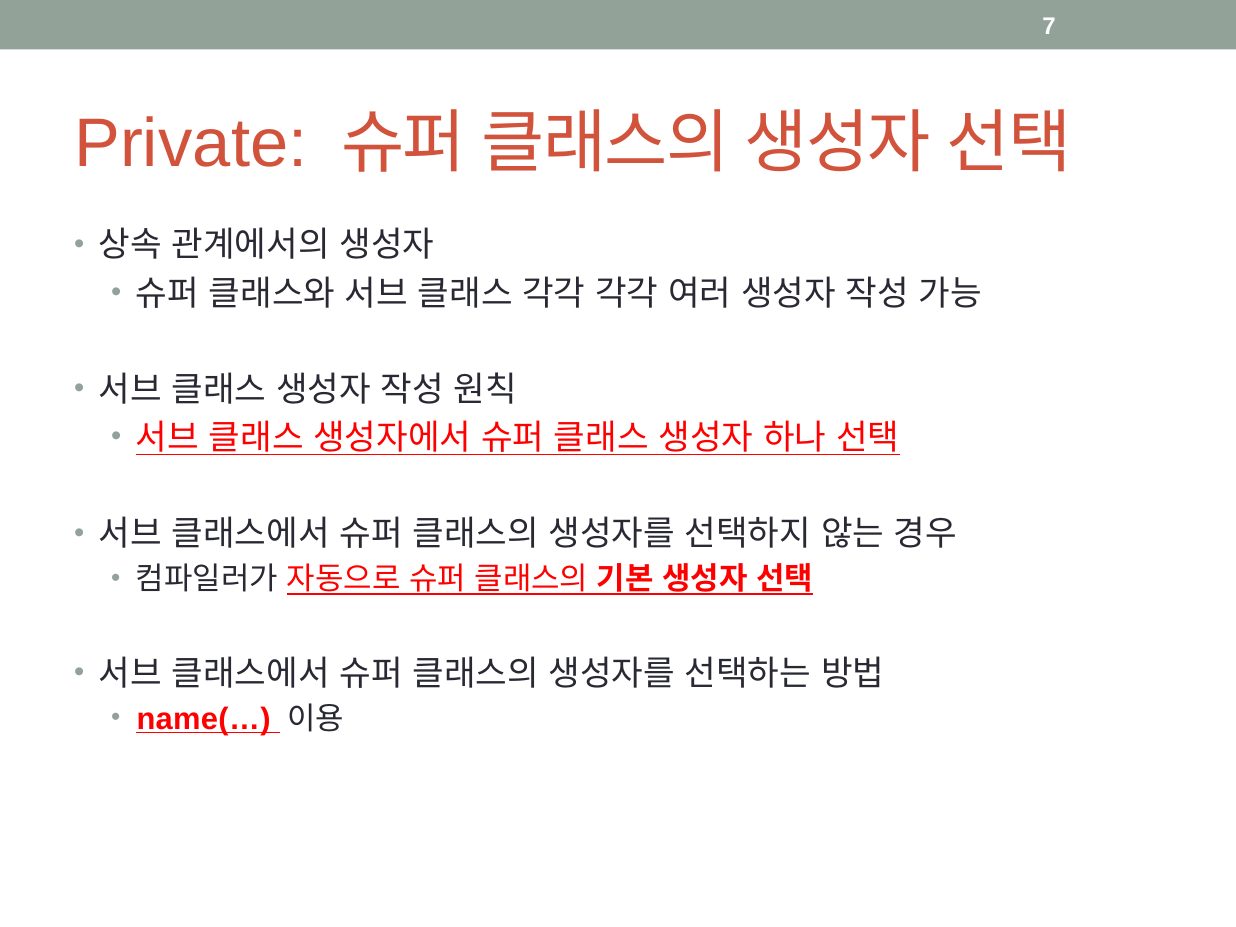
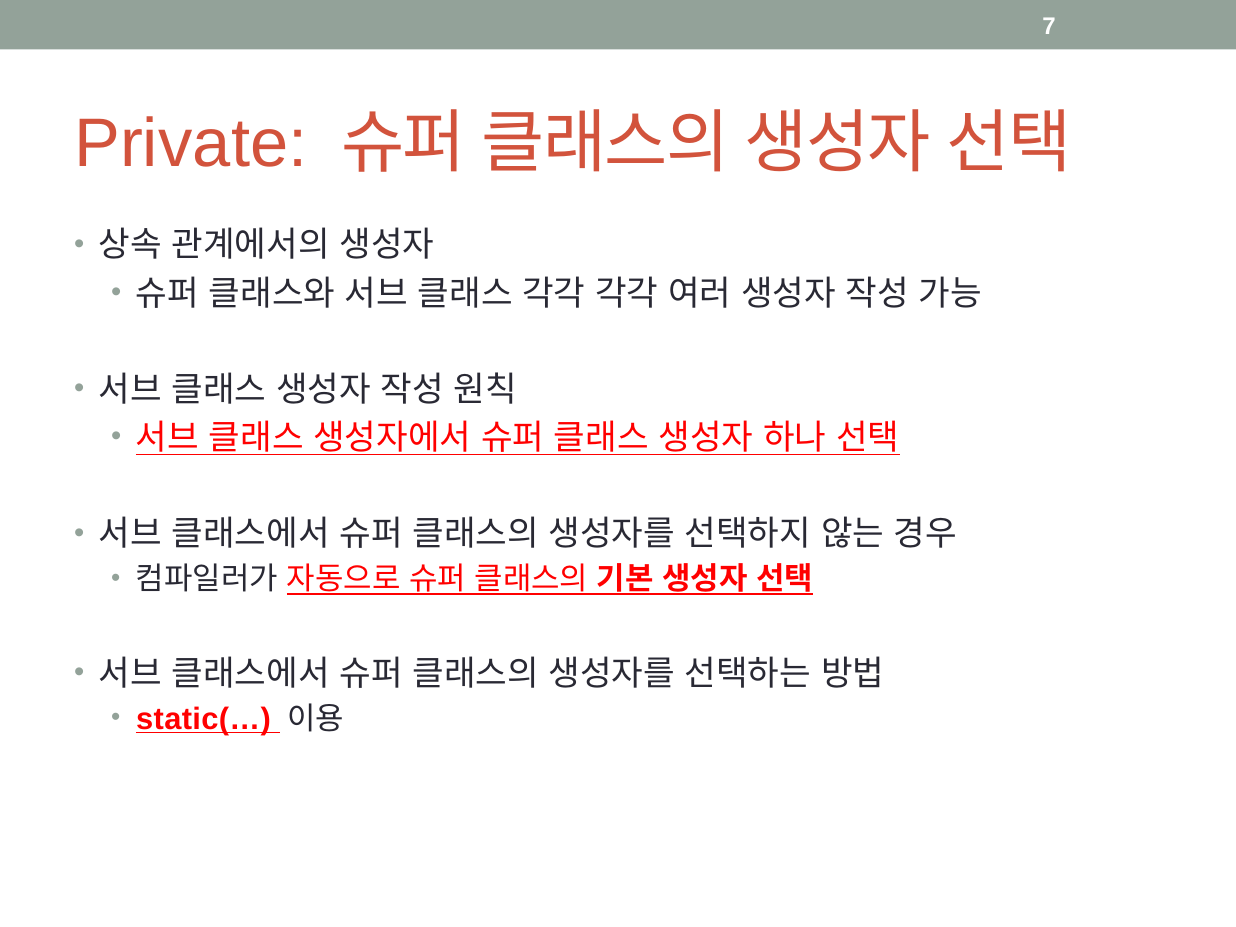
name(…: name(… -> static(…
